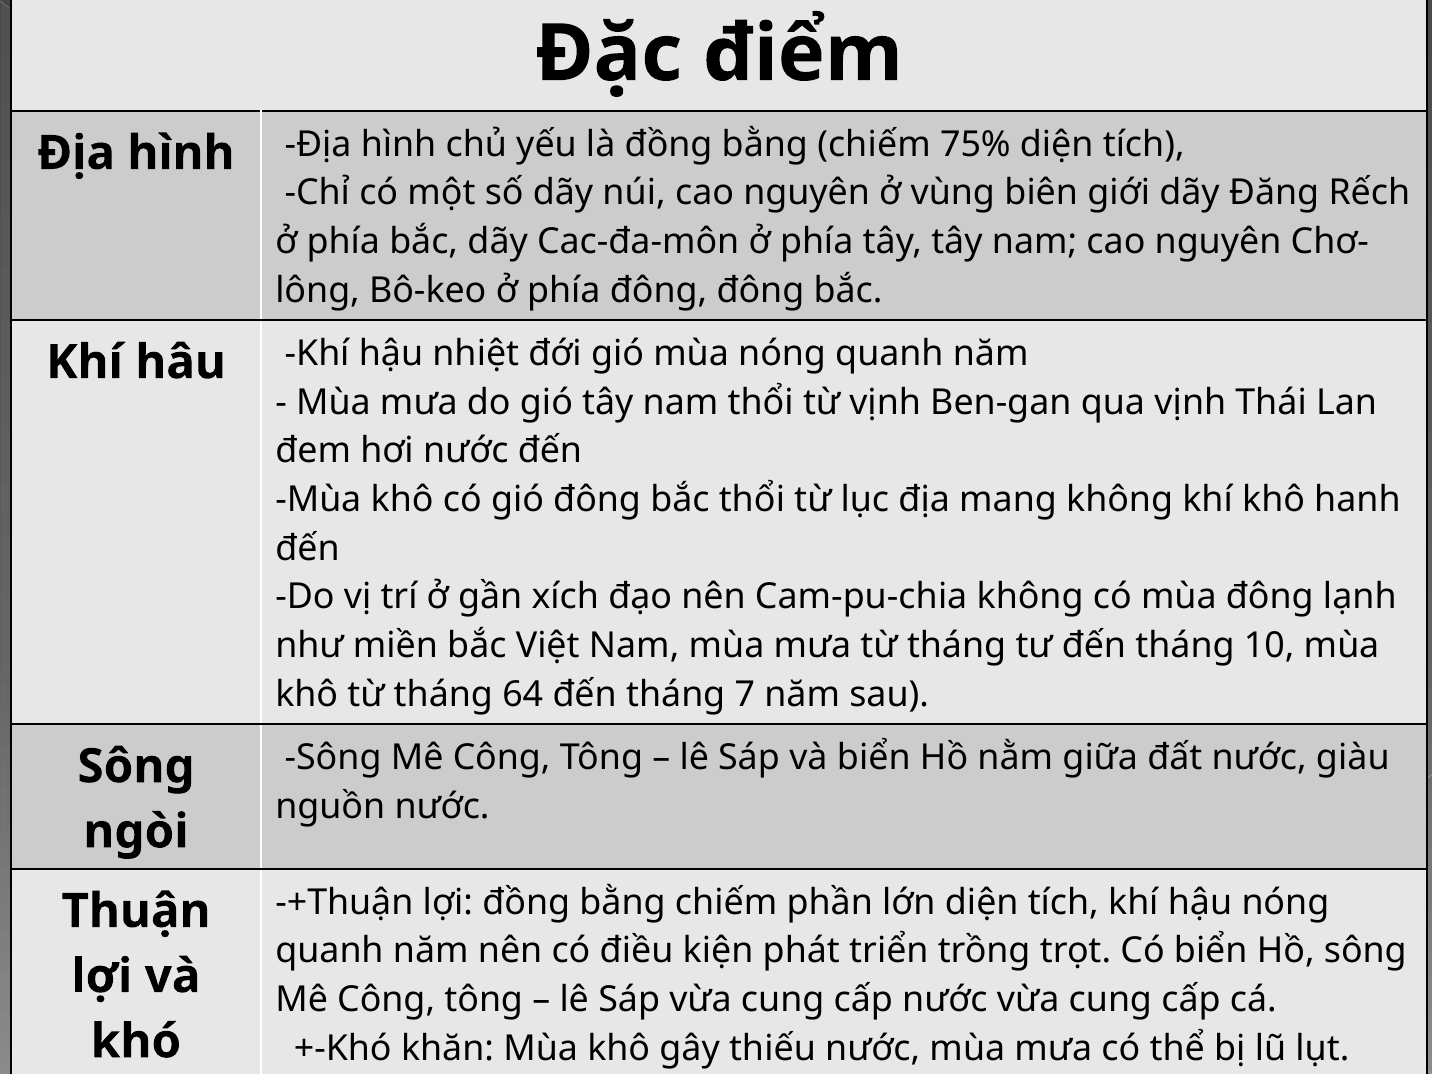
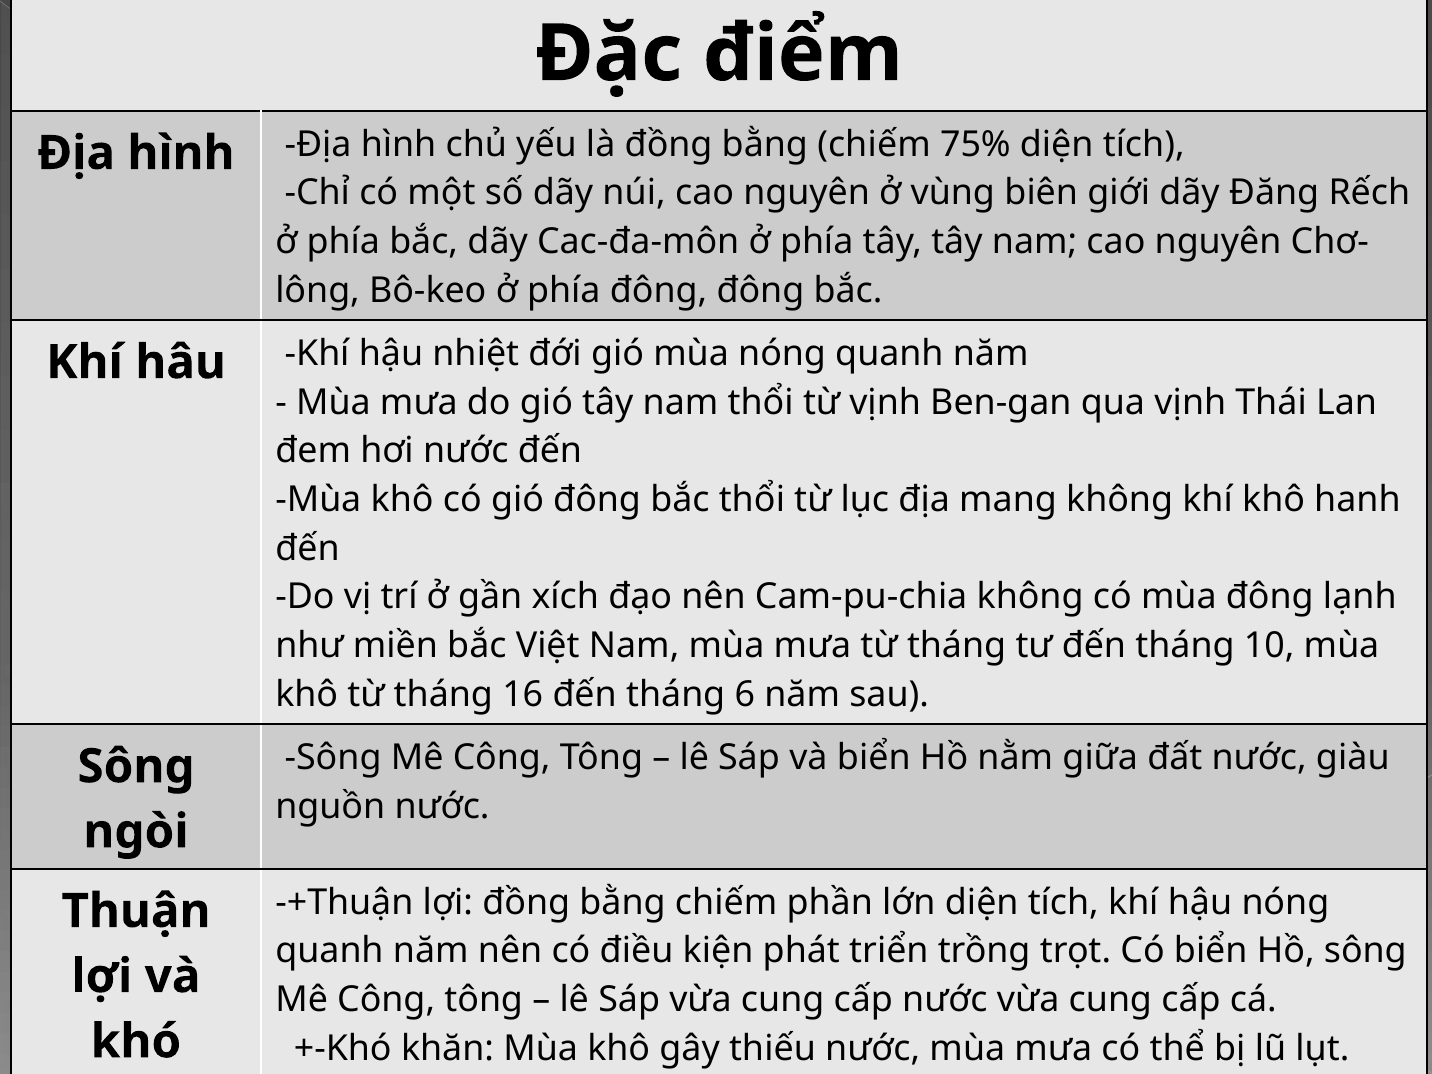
64: 64 -> 16
7: 7 -> 6
